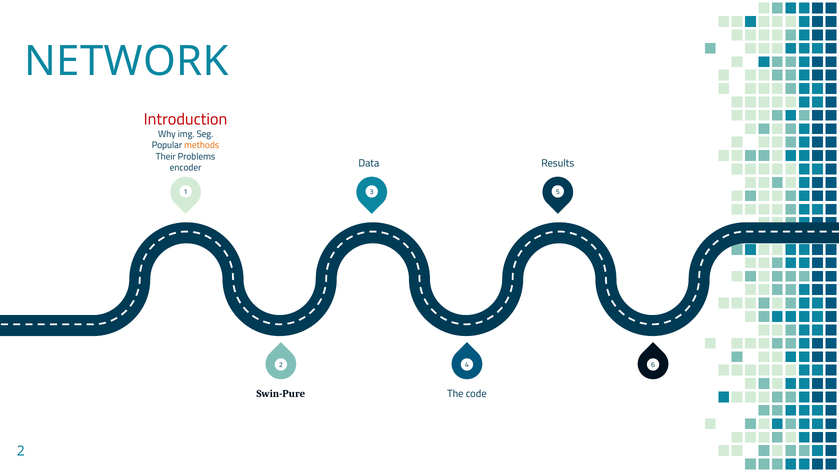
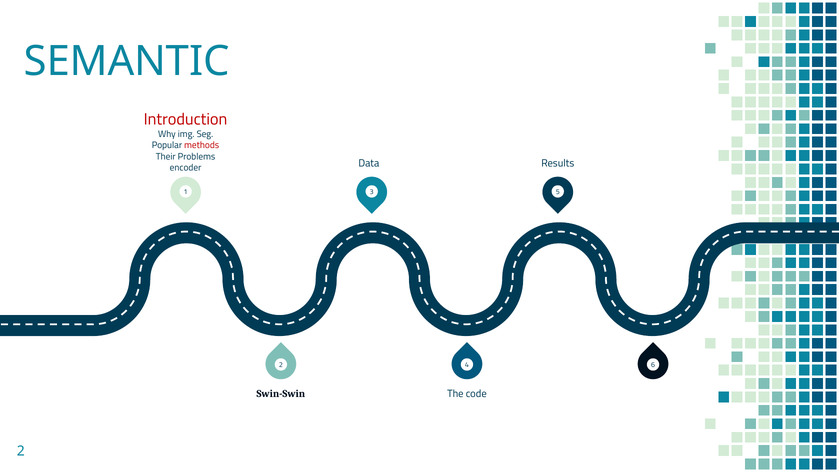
NETWORK: NETWORK -> SEMANTIC
methods colour: orange -> red
Swin-Pure: Swin-Pure -> Swin-Swin
